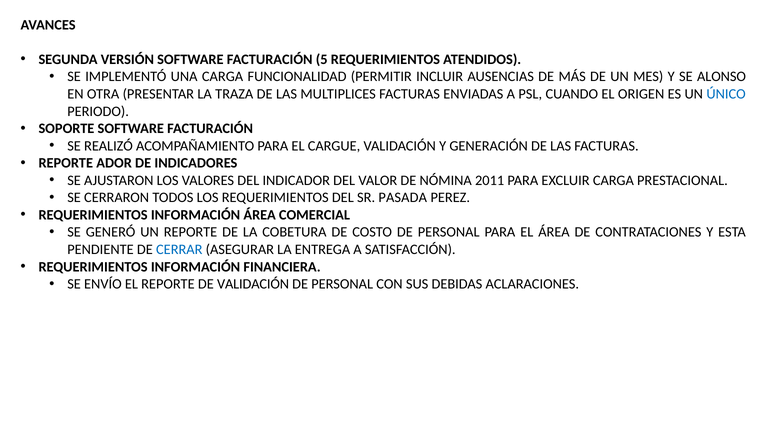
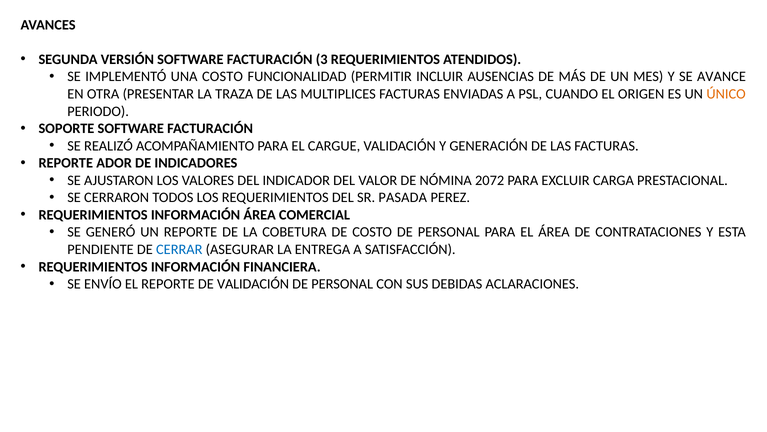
5: 5 -> 3
UNA CARGA: CARGA -> COSTO
ALONSO: ALONSO -> AVANCE
ÚNICO colour: blue -> orange
2011: 2011 -> 2072
